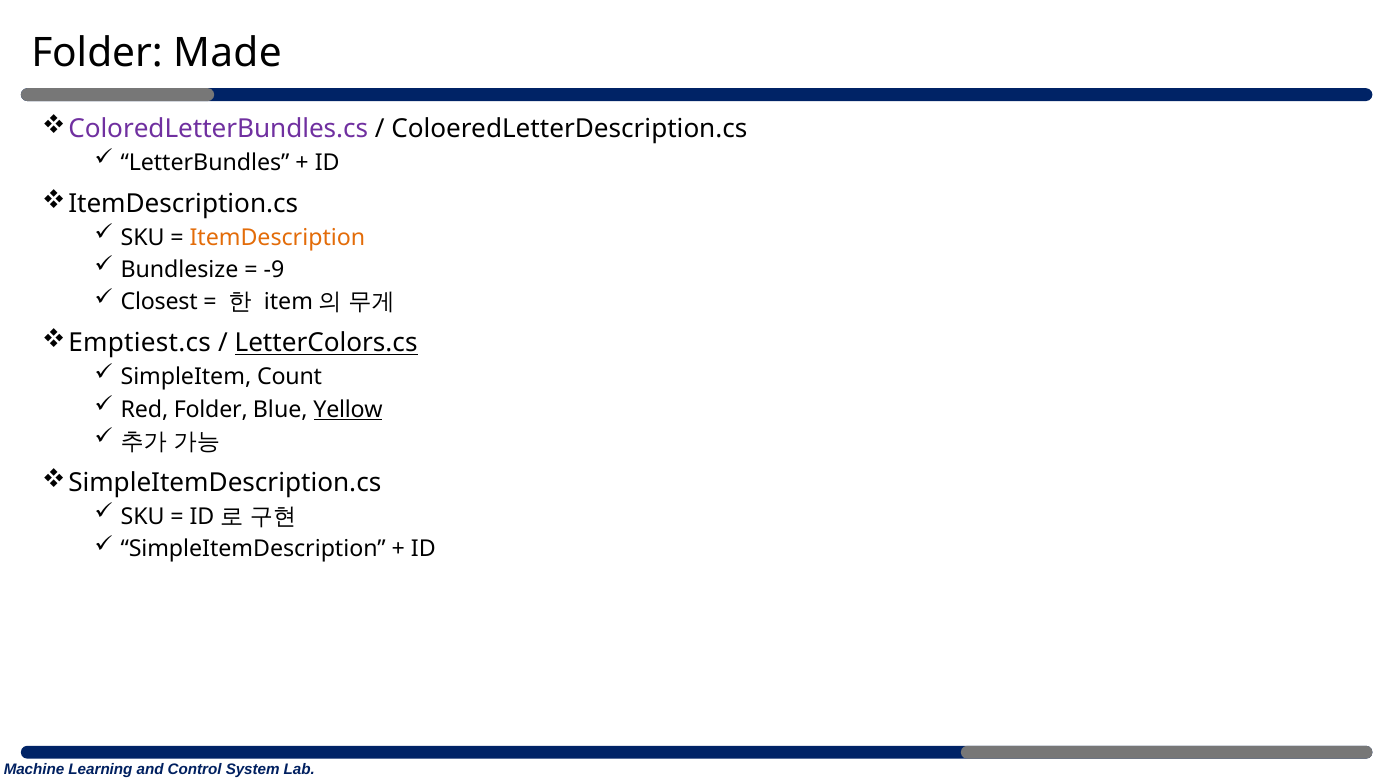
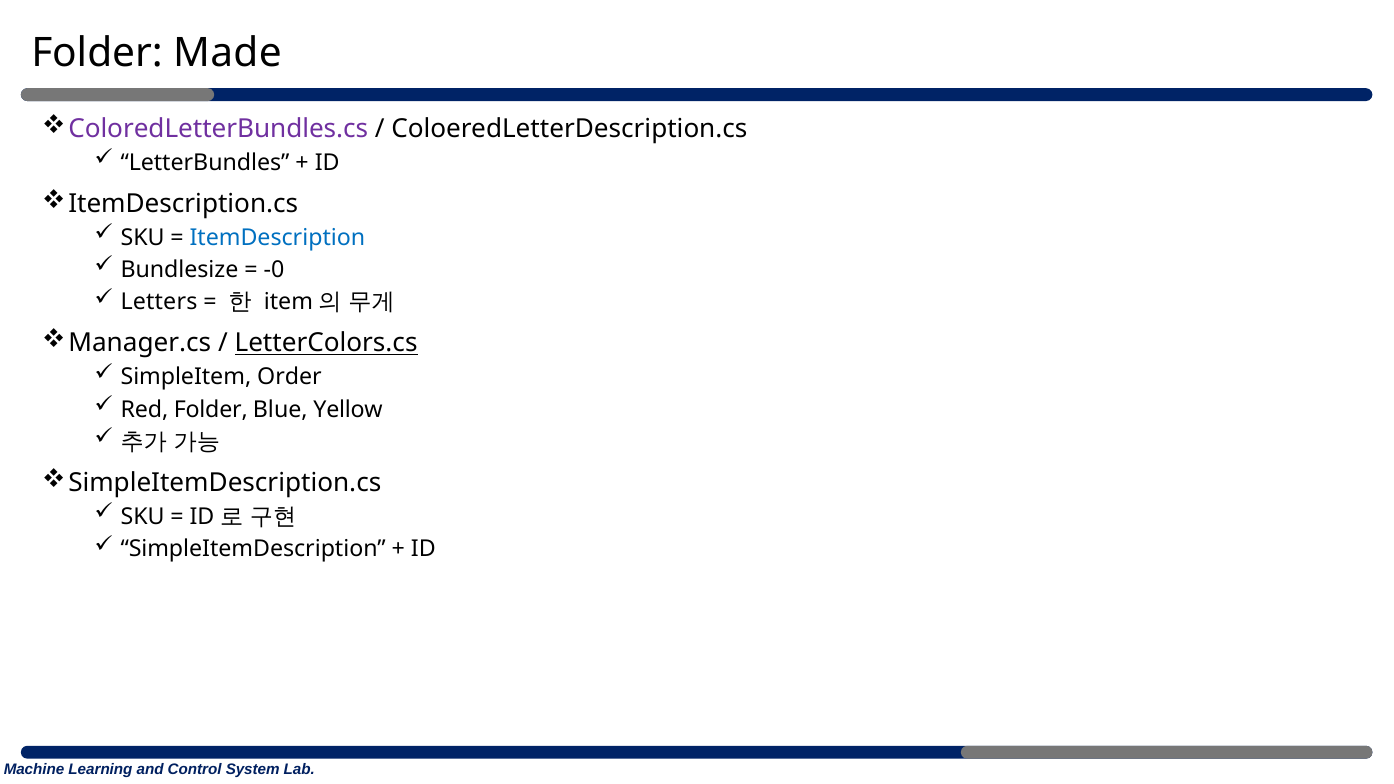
ItemDescription colour: orange -> blue
-9: -9 -> -0
Closest: Closest -> Letters
Emptiest.cs: Emptiest.cs -> Manager.cs
Count: Count -> Order
Yellow underline: present -> none
